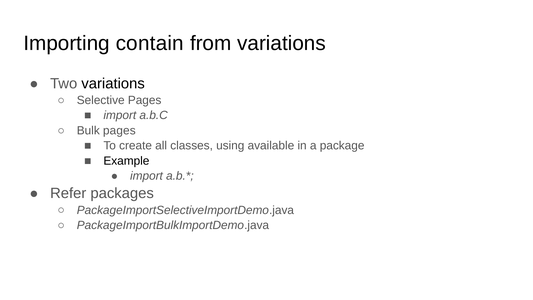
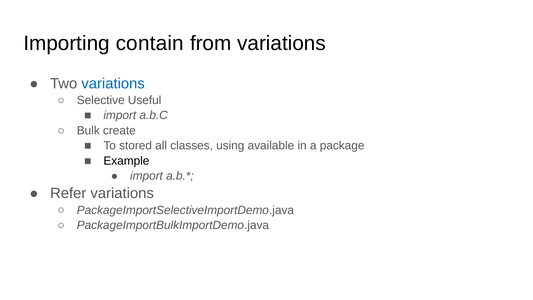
variations at (113, 83) colour: black -> blue
Selective Pages: Pages -> Useful
Bulk pages: pages -> create
create: create -> stored
Refer packages: packages -> variations
